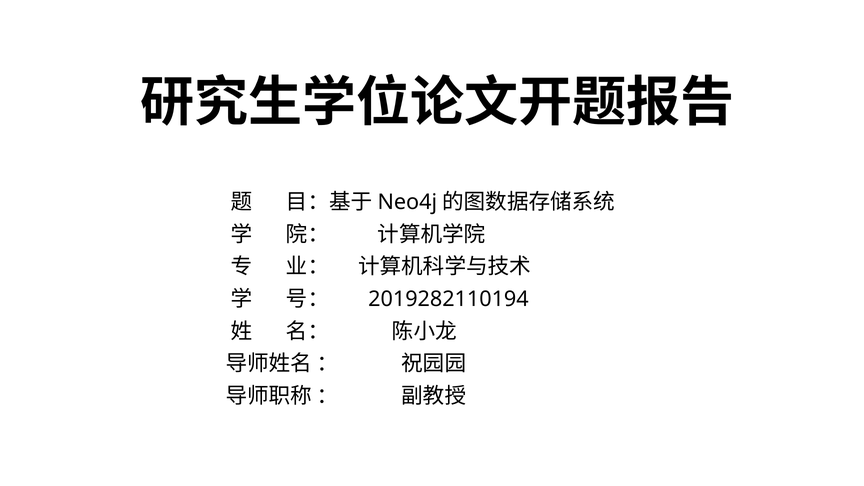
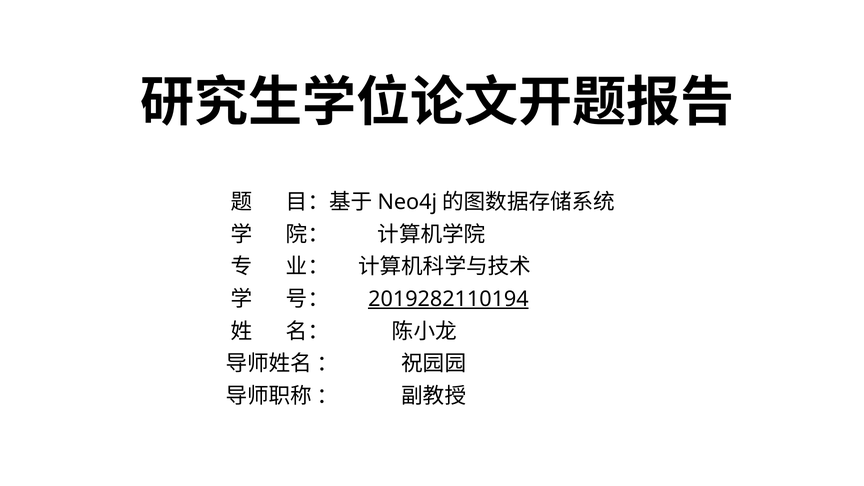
2019282110194 underline: none -> present
